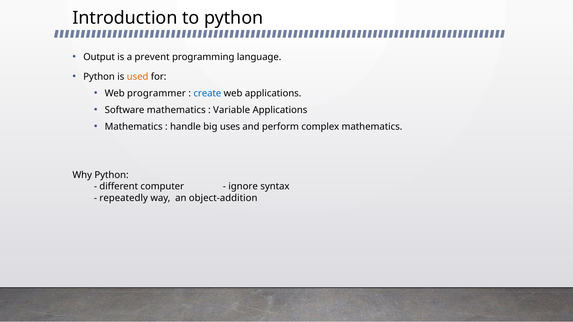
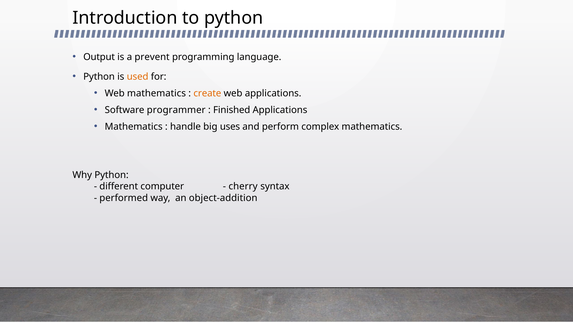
Web programmer: programmer -> mathematics
create colour: blue -> orange
Software mathematics: mathematics -> programmer
Variable: Variable -> Finished
ignore: ignore -> cherry
repeatedly: repeatedly -> performed
